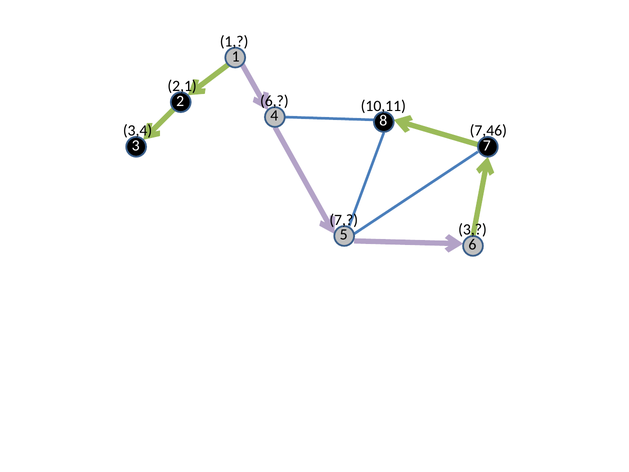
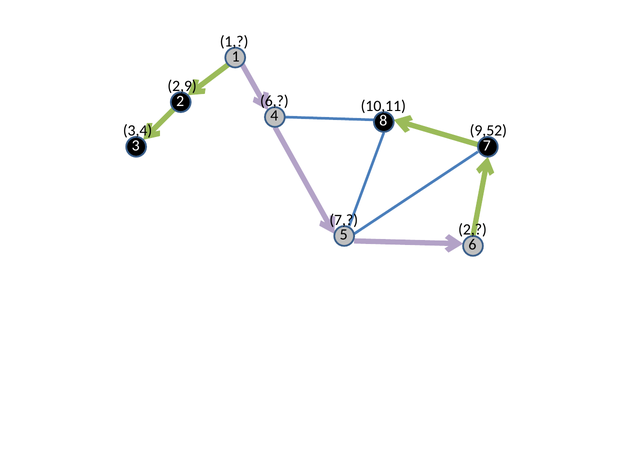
2,1: 2,1 -> 2,9
7,46: 7,46 -> 9,52
3 at (473, 230): 3 -> 2
